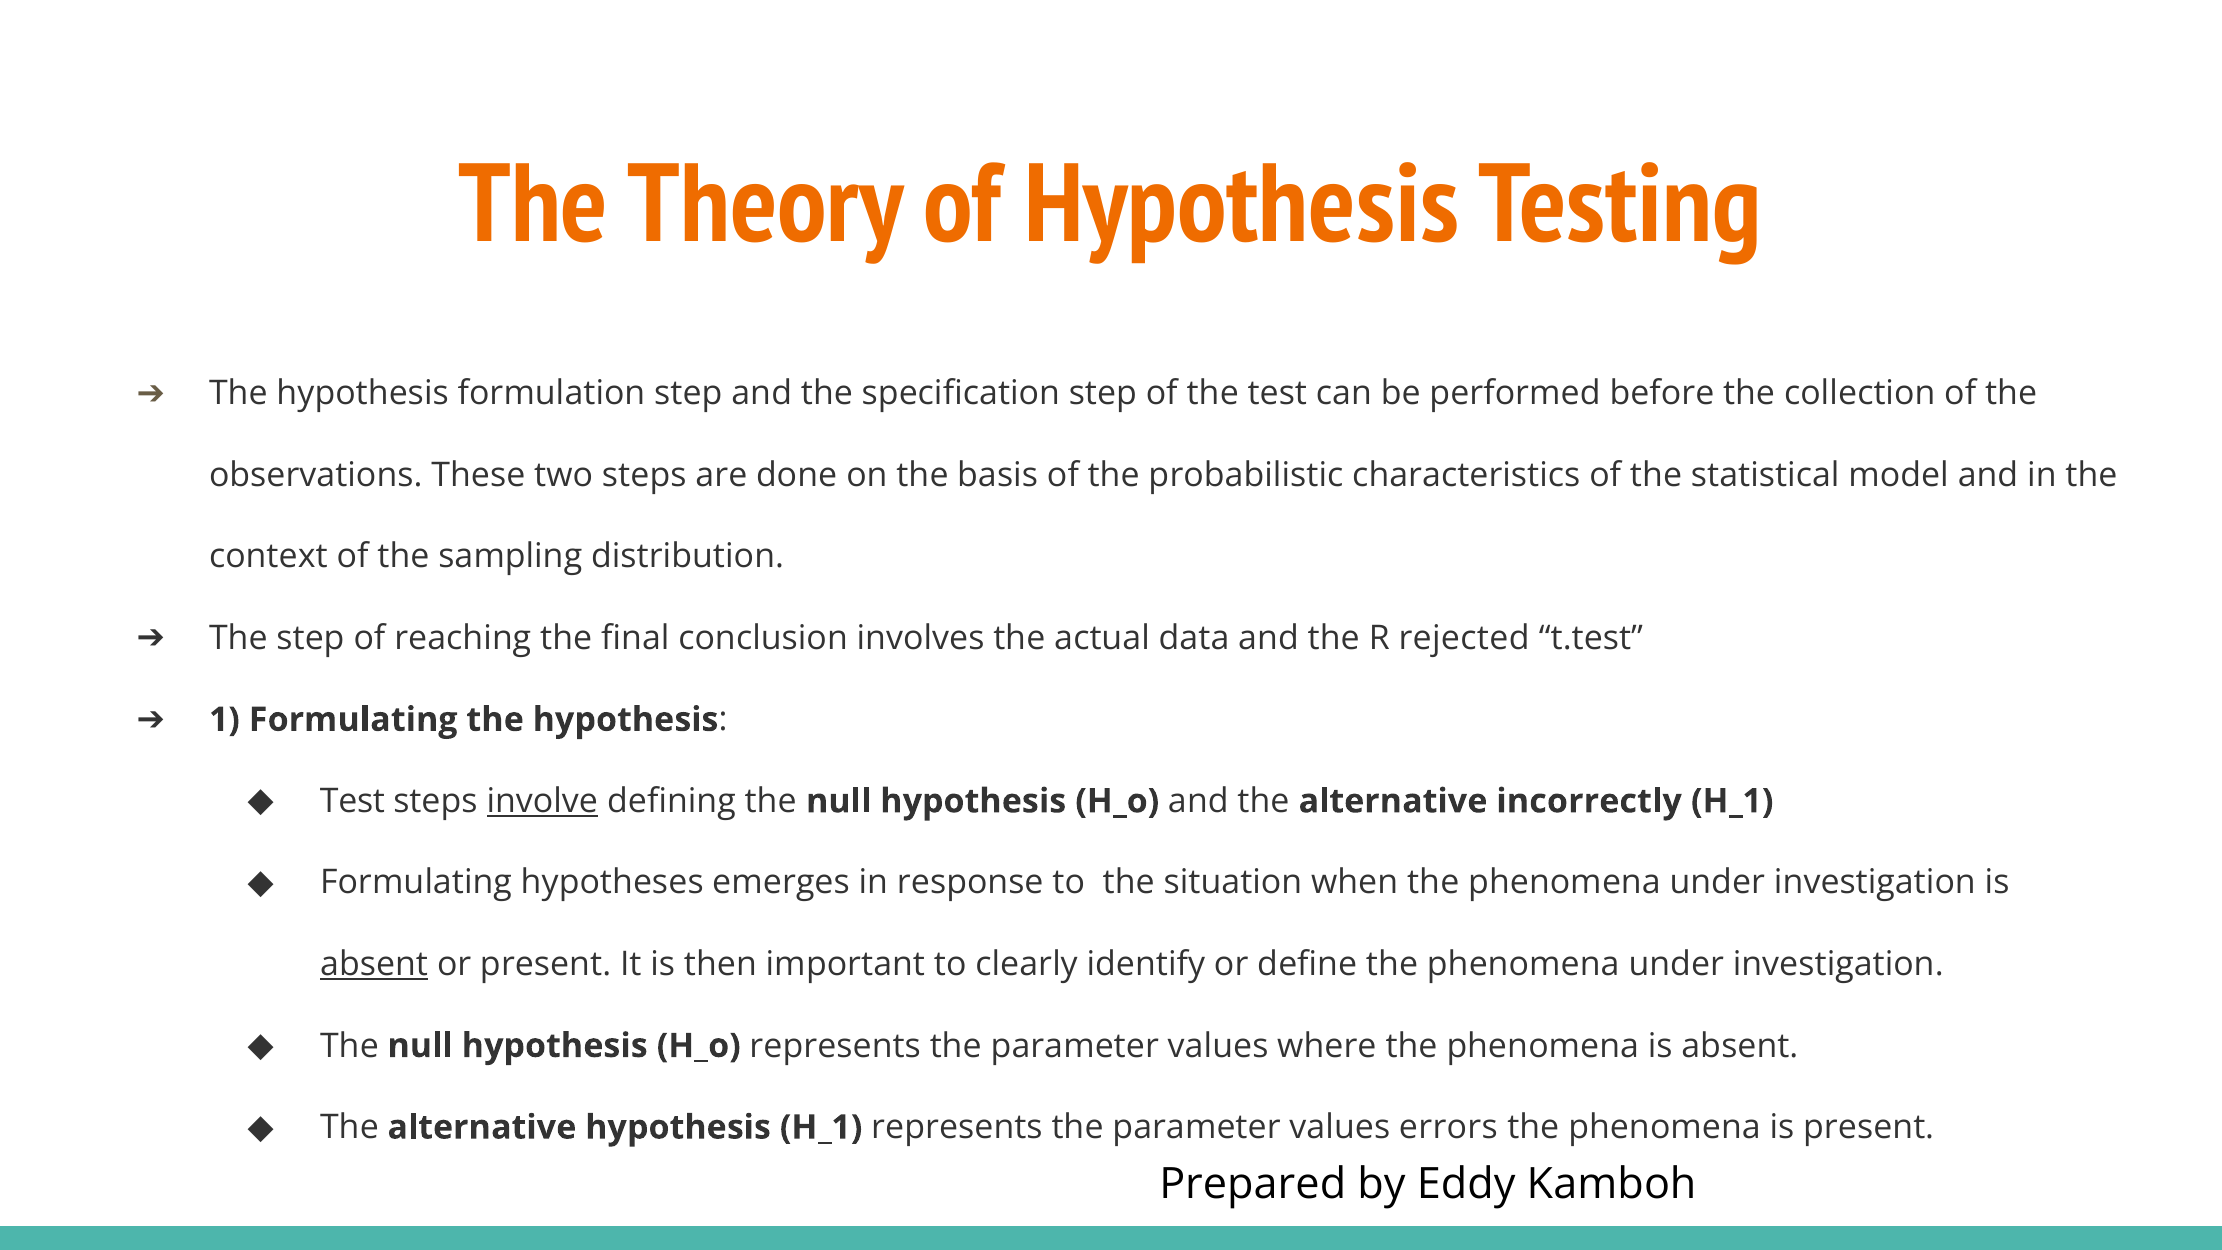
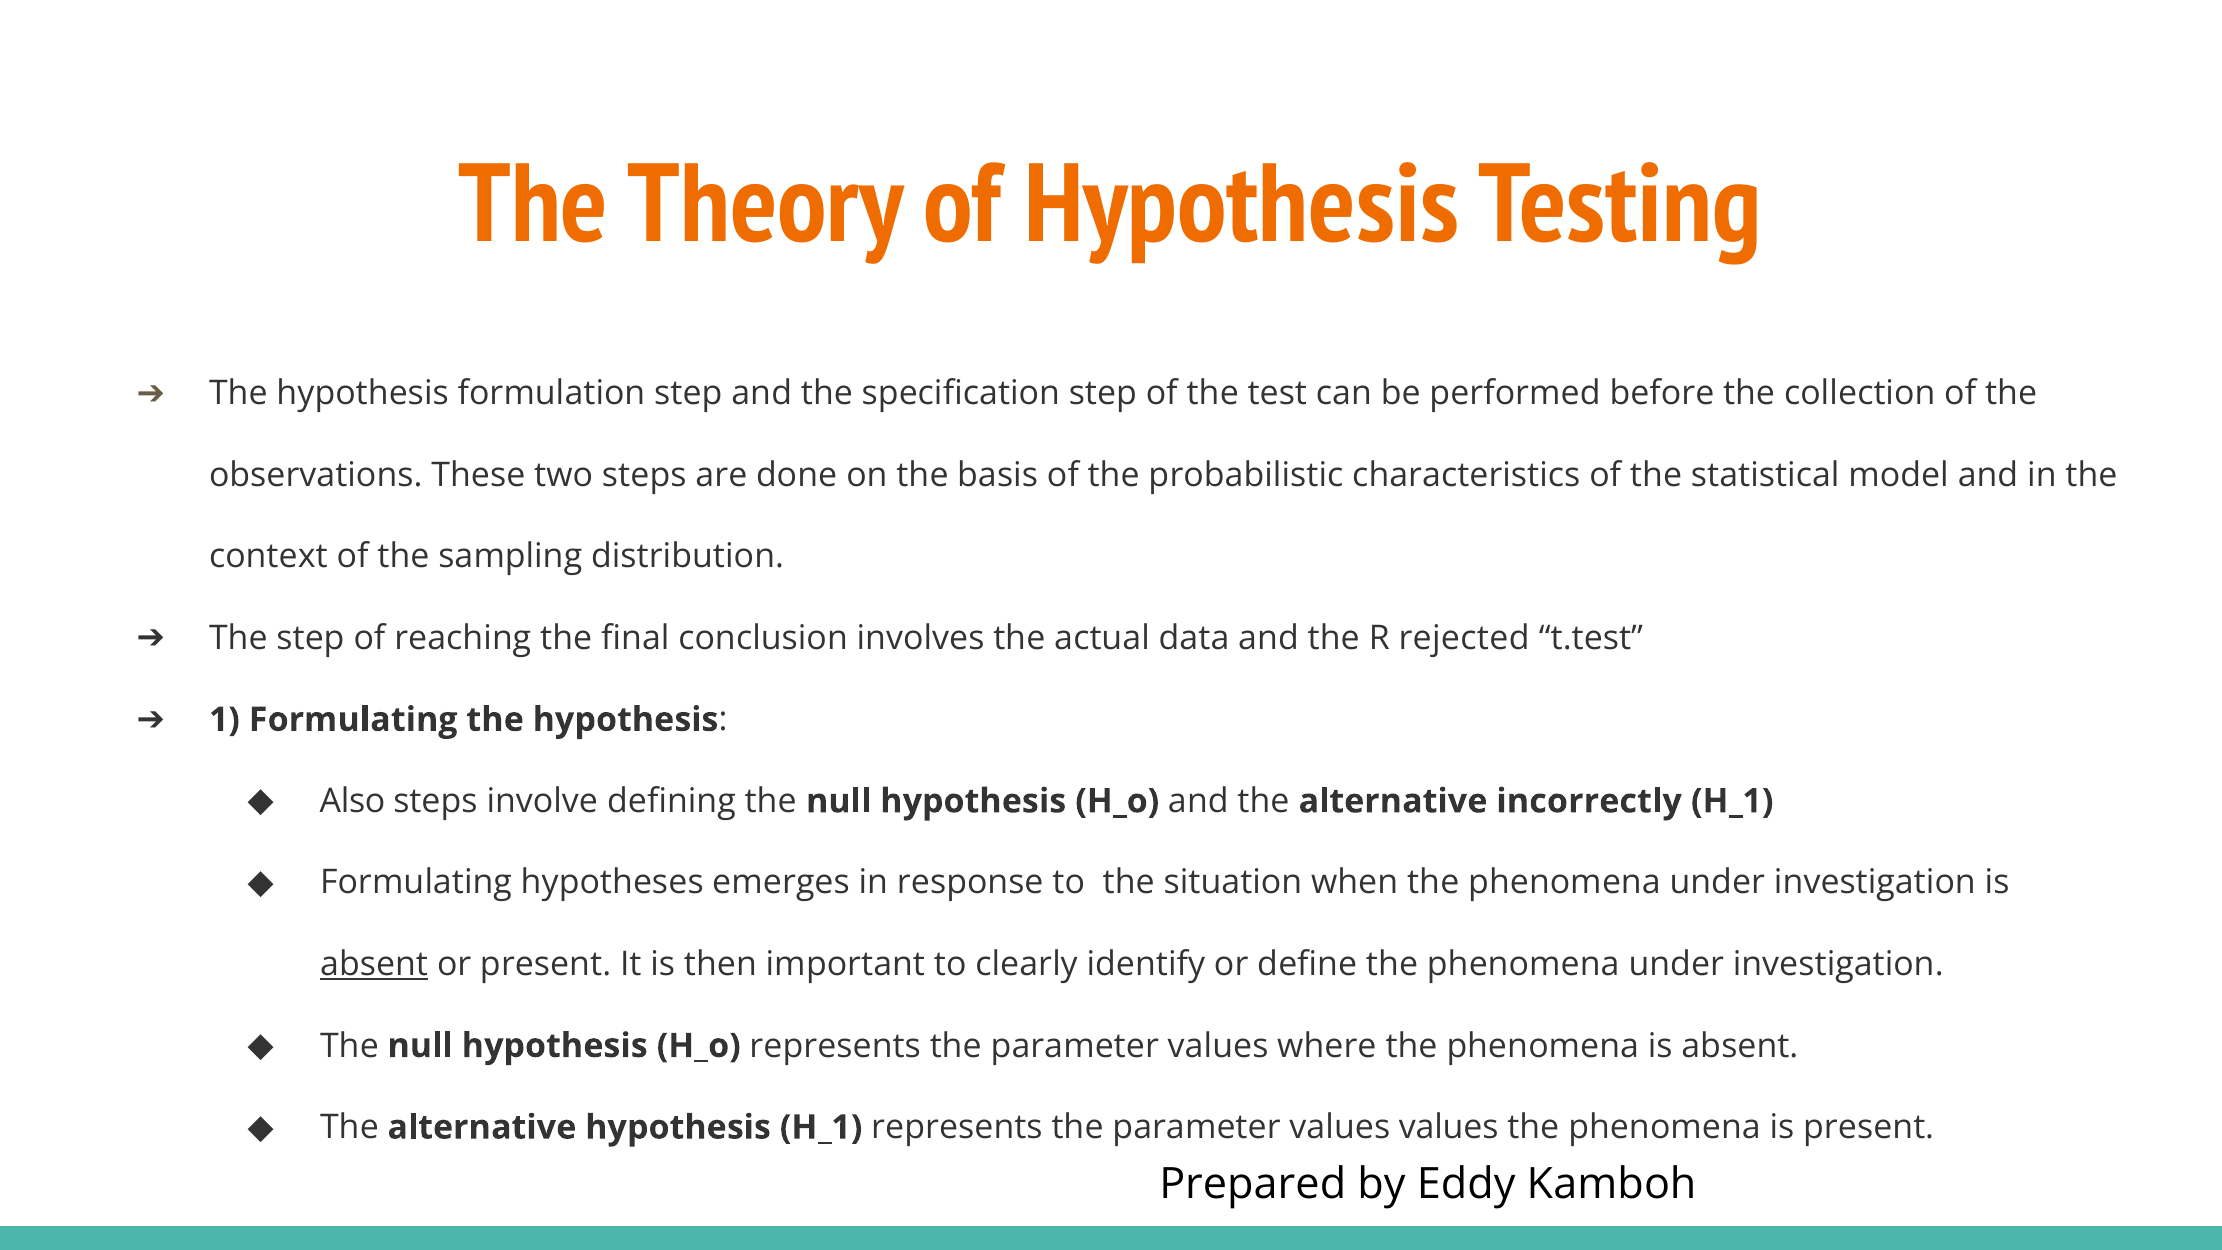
Test at (352, 801): Test -> Also
involve underline: present -> none
values errors: errors -> values
